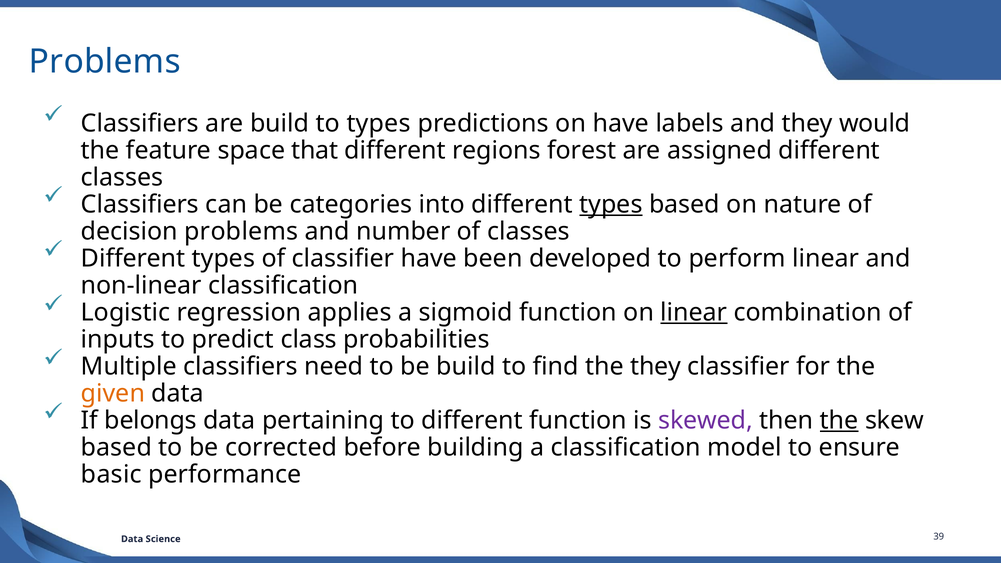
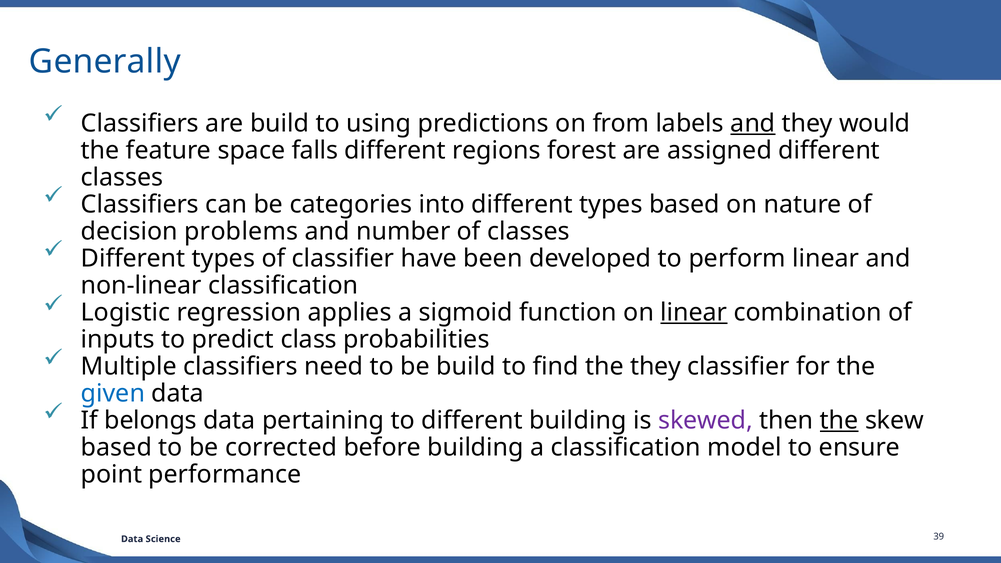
Problems at (105, 62): Problems -> Generally
to types: types -> using
on have: have -> from
and at (753, 123) underline: none -> present
that: that -> falls
types at (611, 204) underline: present -> none
given colour: orange -> blue
different function: function -> building
basic: basic -> point
